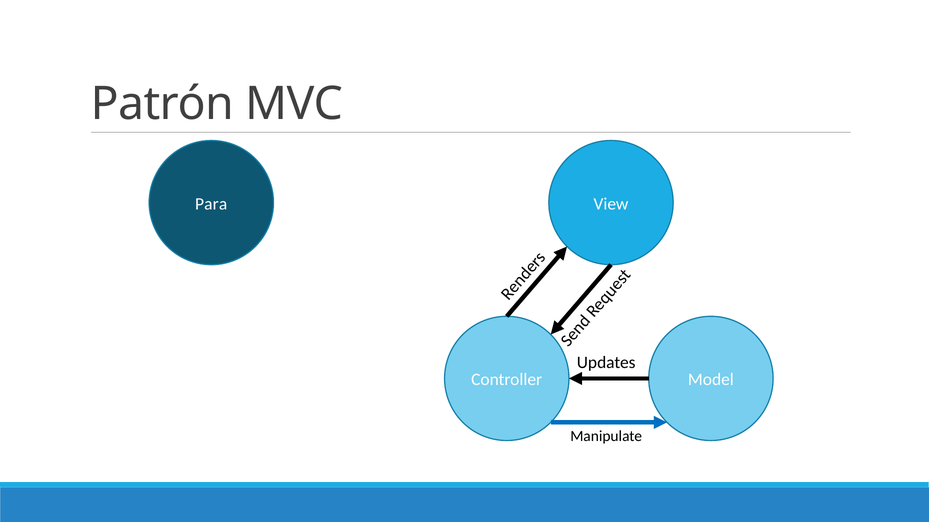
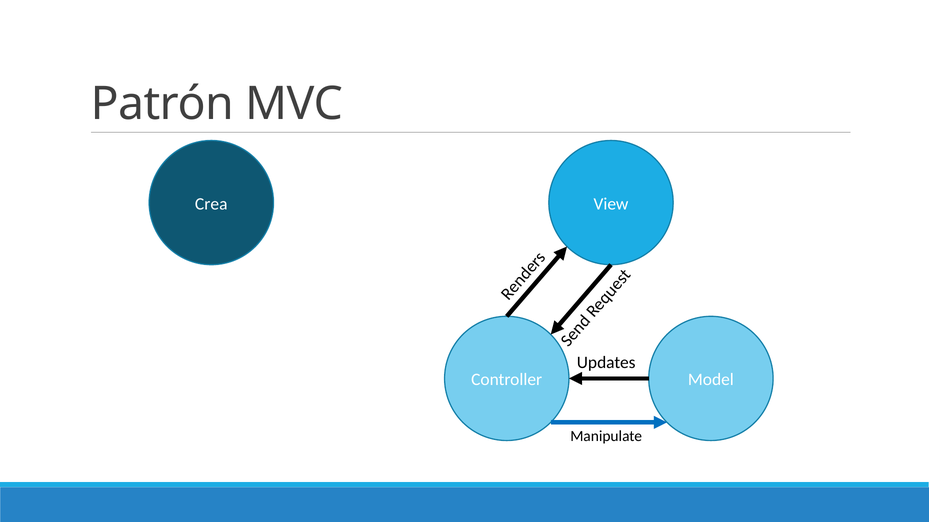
Para: Para -> Crea
